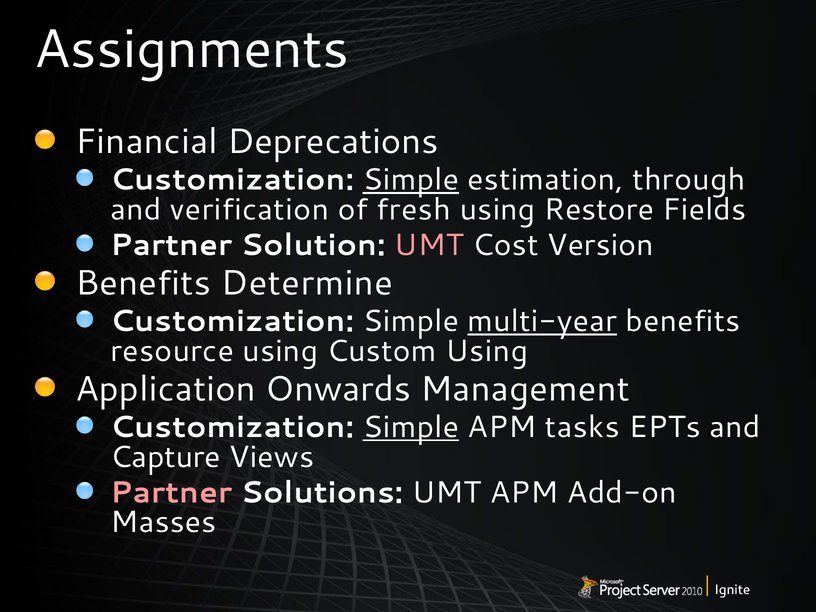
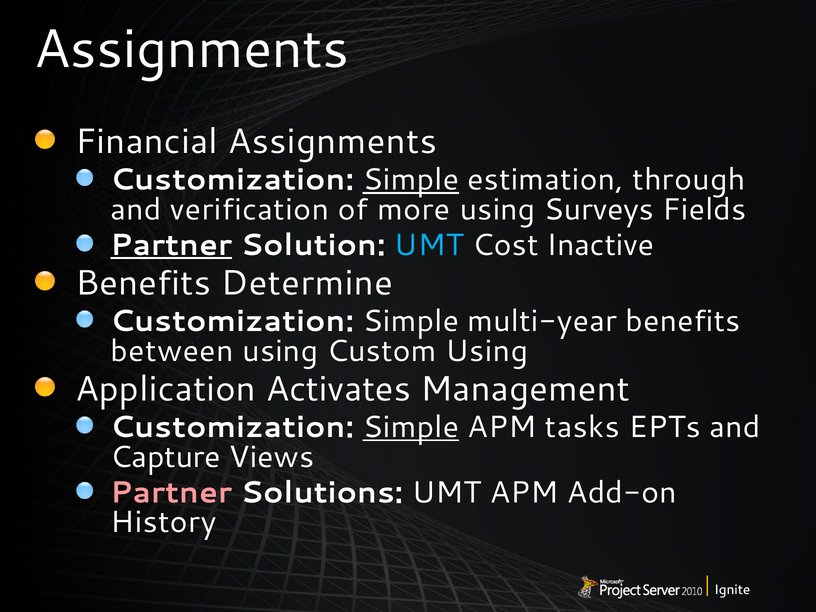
Financial Deprecations: Deprecations -> Assignments
fresh: fresh -> more
Restore: Restore -> Surveys
Partner at (171, 245) underline: none -> present
UMT at (429, 245) colour: pink -> light blue
Version: Version -> Inactive
multi-year underline: present -> none
resource: resource -> between
Onwards: Onwards -> Activates
Masses: Masses -> History
